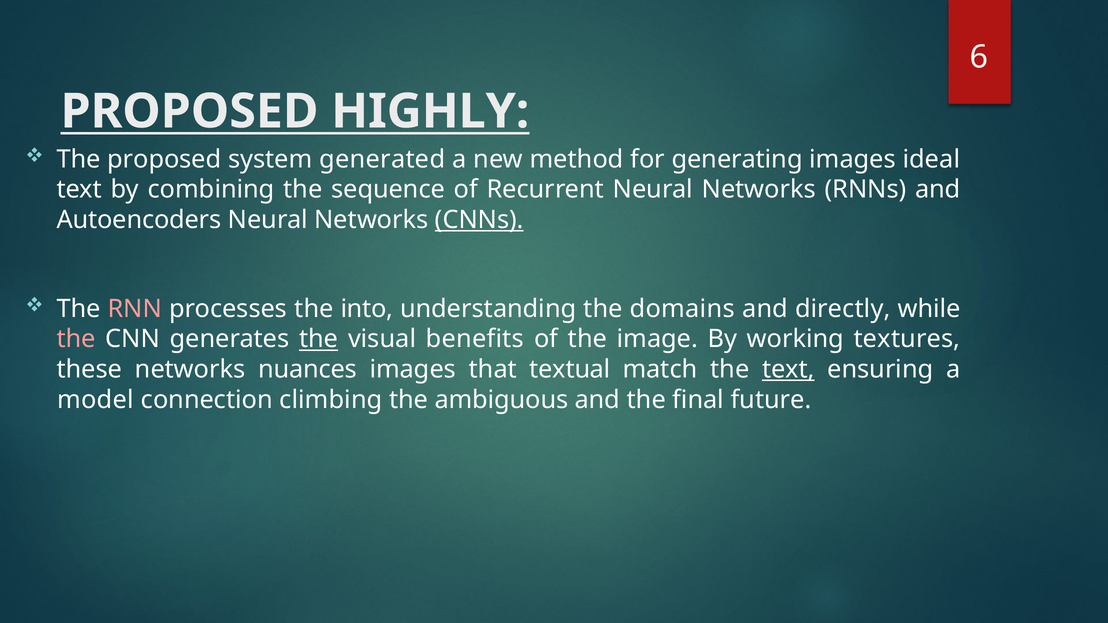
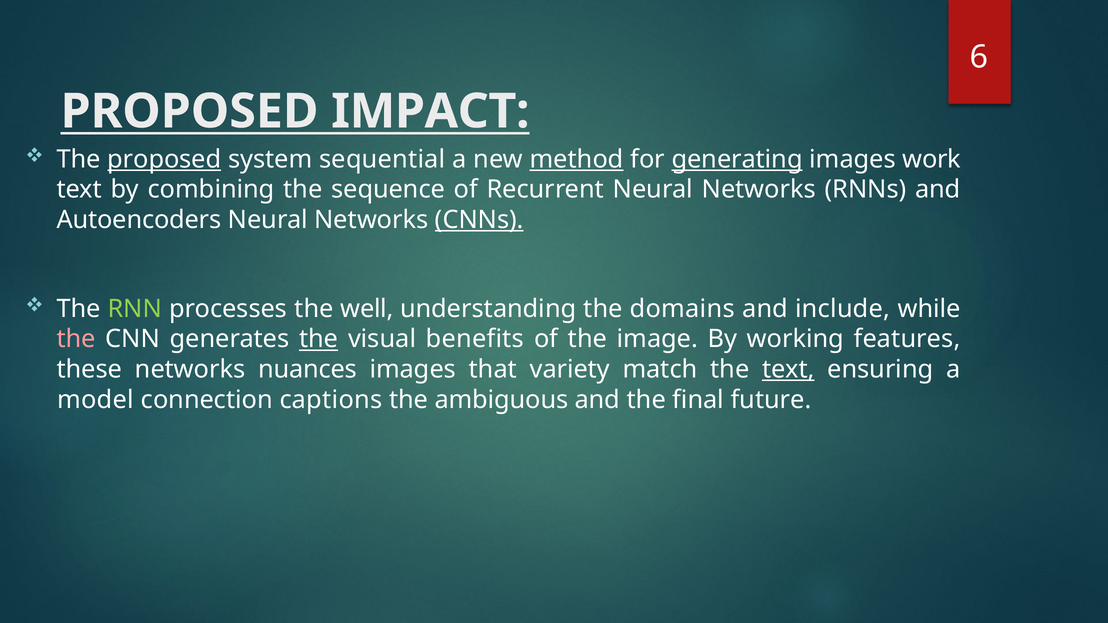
HIGHLY: HIGHLY -> IMPACT
proposed at (164, 159) underline: none -> present
generated: generated -> sequential
method underline: none -> present
generating underline: none -> present
ideal: ideal -> work
RNN colour: pink -> light green
into: into -> well
directly: directly -> include
textures: textures -> features
textual: textual -> variety
climbing: climbing -> captions
